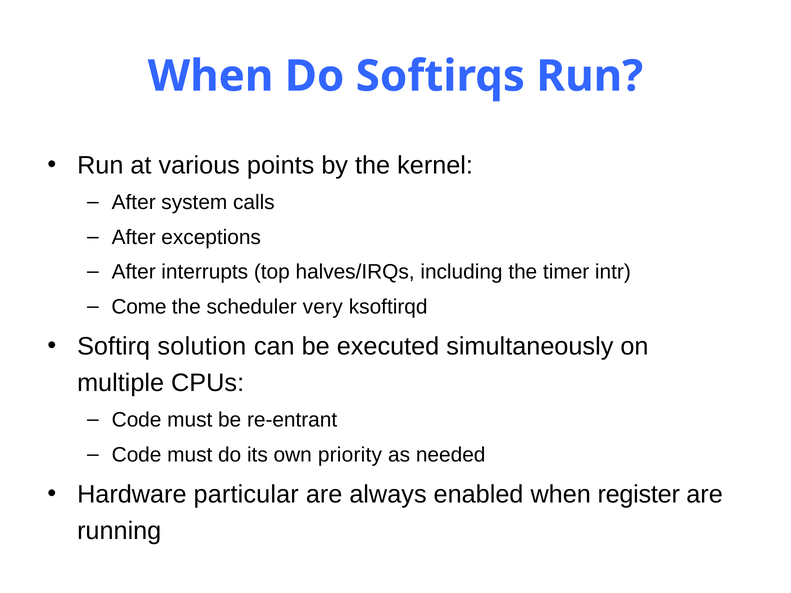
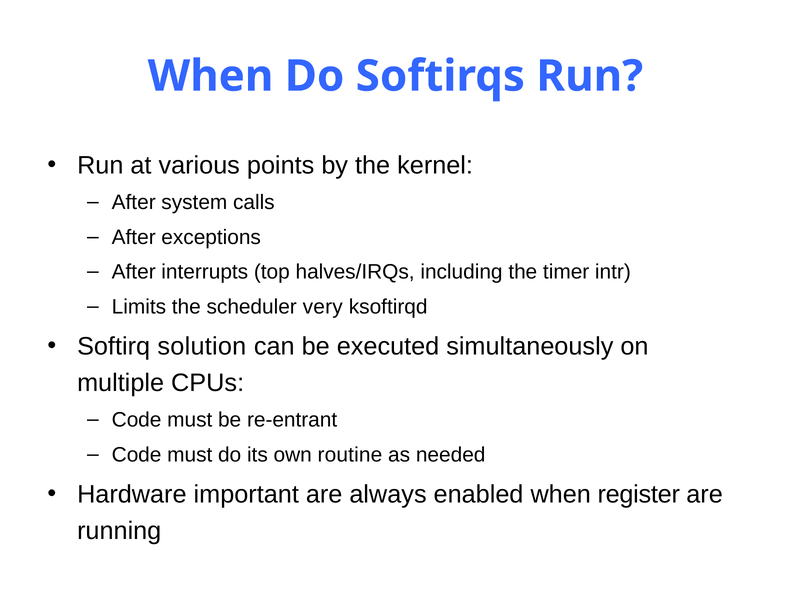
Come: Come -> Limits
priority: priority -> routine
particular: particular -> important
